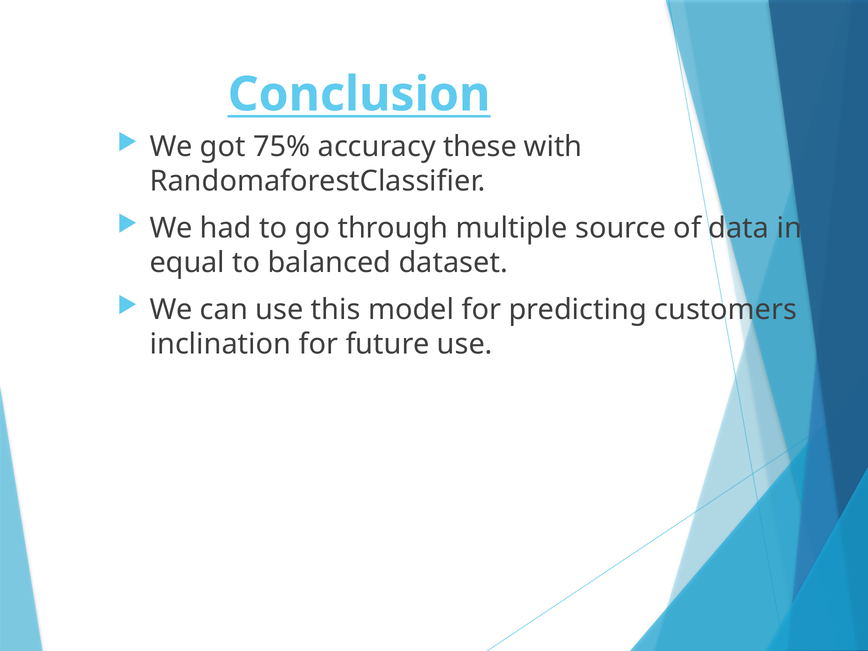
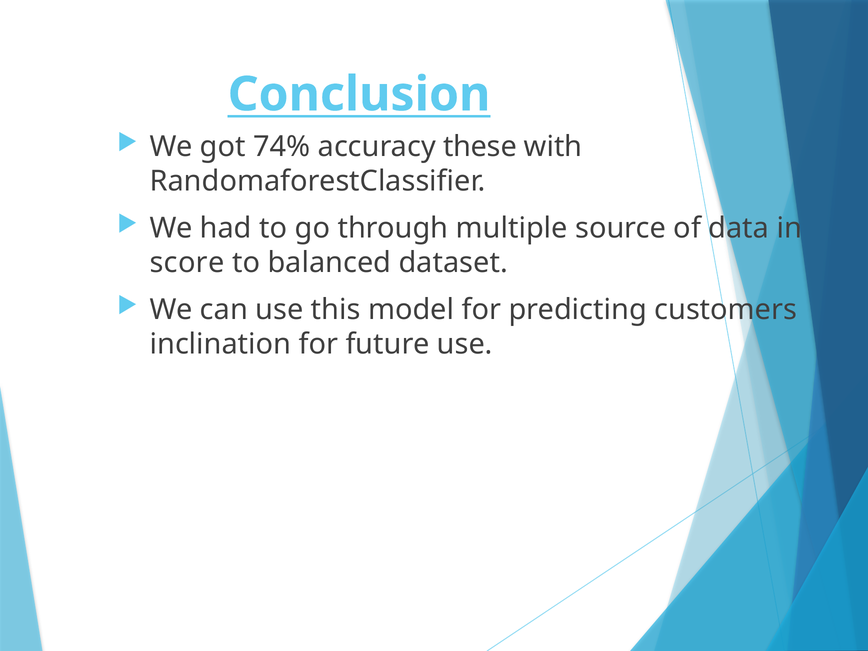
75%: 75% -> 74%
equal: equal -> score
